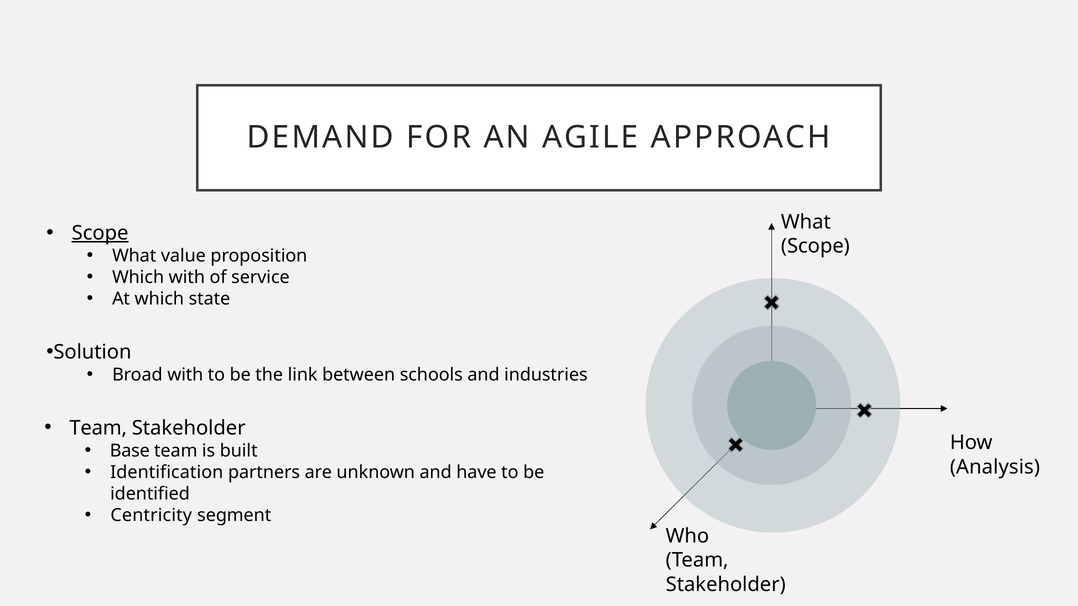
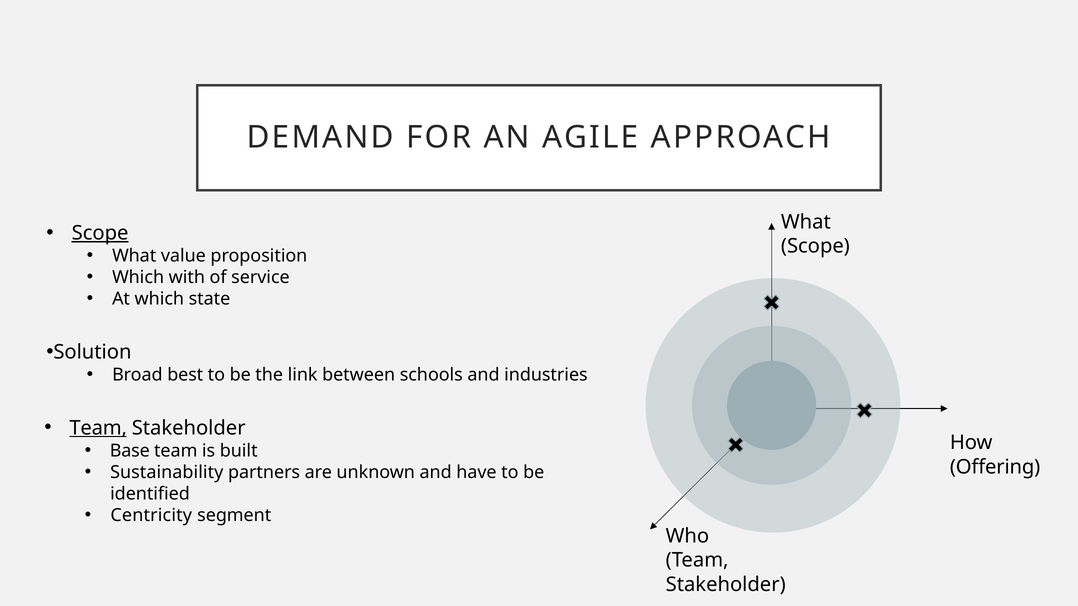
Broad with: with -> best
Team at (98, 428) underline: none -> present
Analysis: Analysis -> Offering
Identification: Identification -> Sustainability
